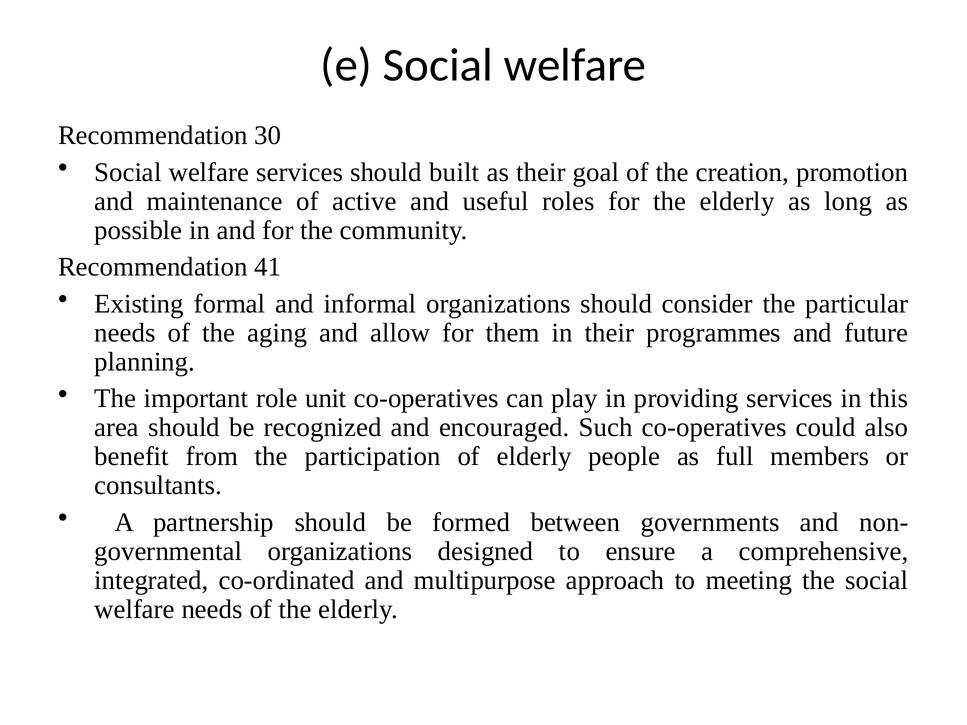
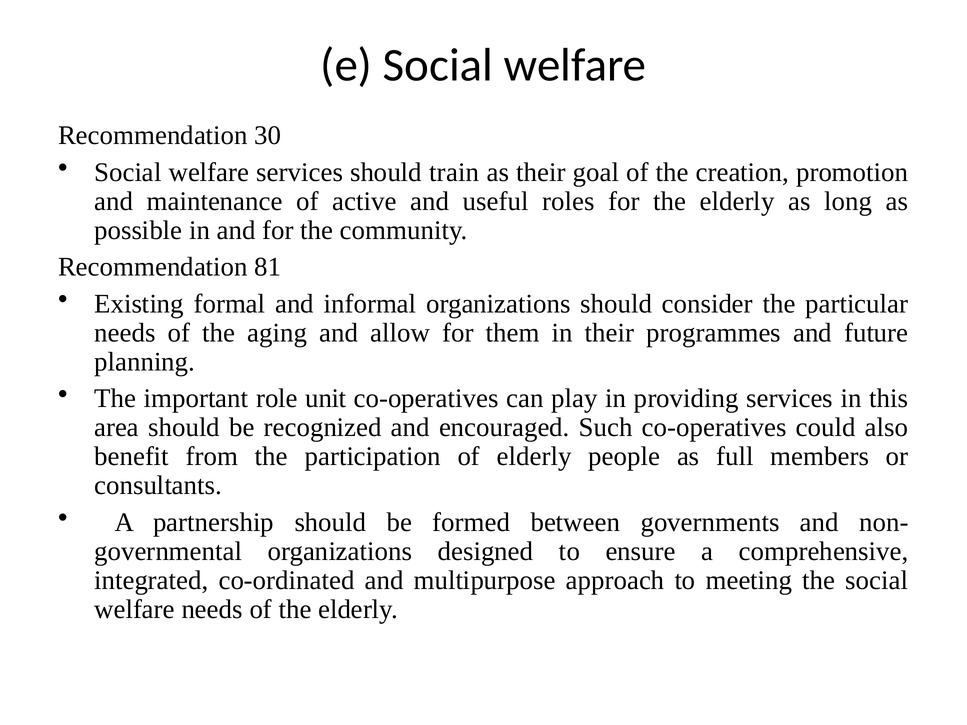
built: built -> train
41: 41 -> 81
